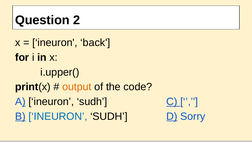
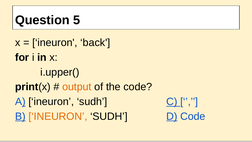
2: 2 -> 5
INEURON at (58, 116) colour: blue -> orange
D Sorry: Sorry -> Code
